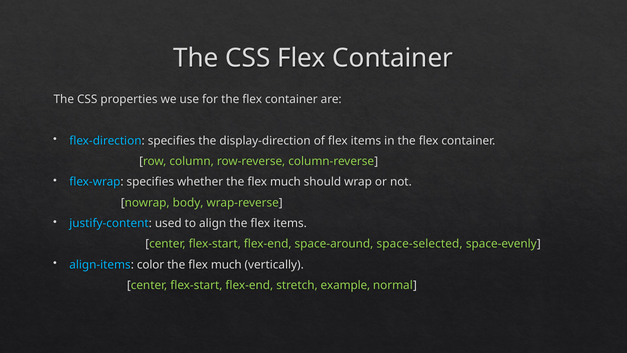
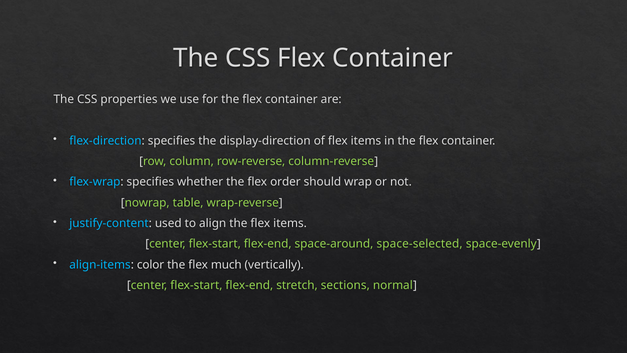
whether the flex much: much -> order
body: body -> table
example: example -> sections
